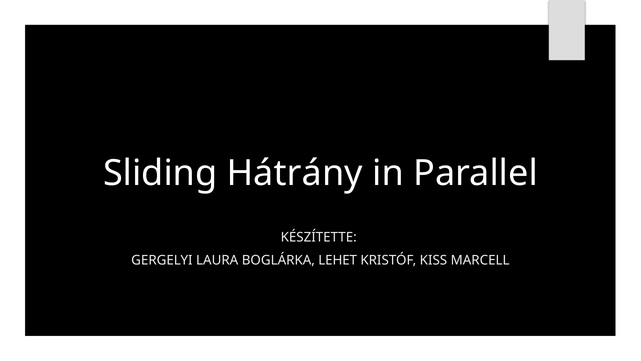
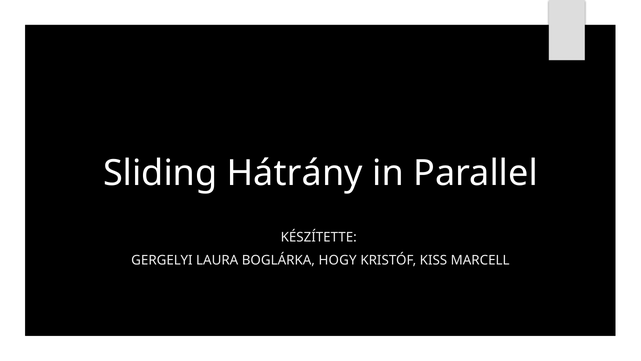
LEHET: LEHET -> HOGY
